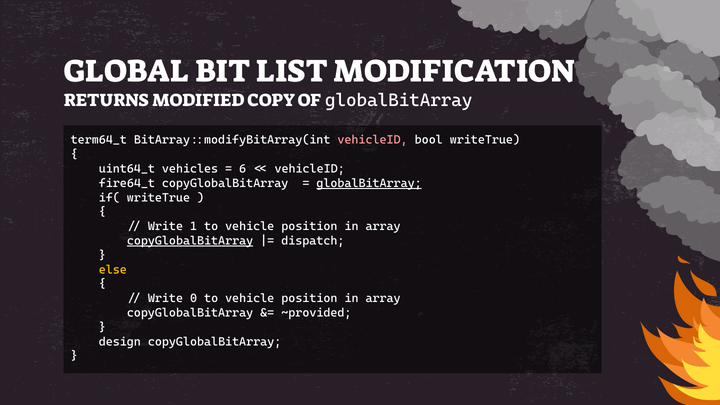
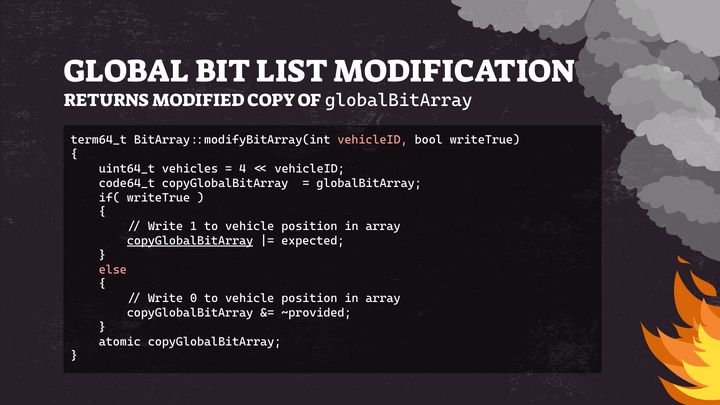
6: 6 -> 4
fire64_t: fire64_t -> code64_t
globalBitArray at (369, 183) underline: present -> none
dispatch: dispatch -> expected
else colour: yellow -> pink
design: design -> atomic
